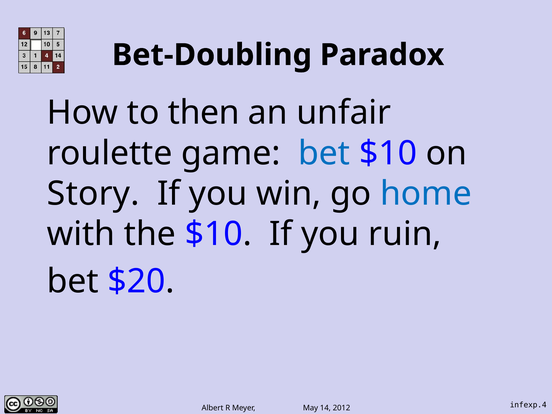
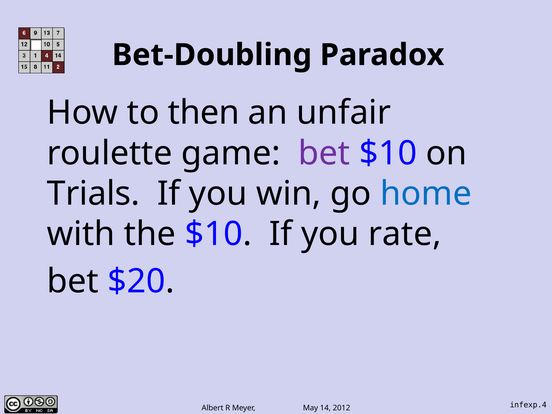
bet at (324, 153) colour: blue -> purple
Story: Story -> Trials
ruin: ruin -> rate
